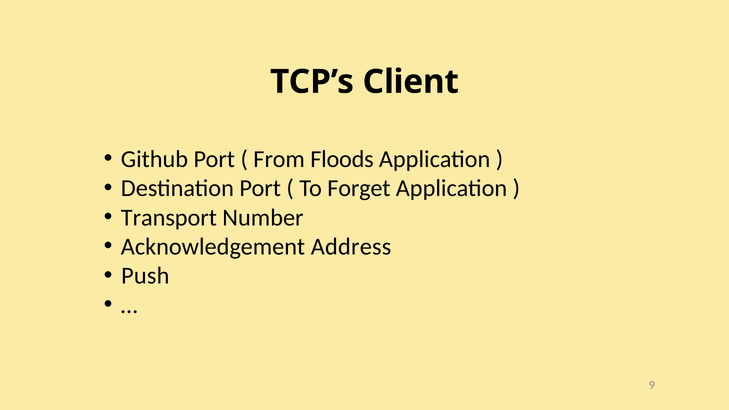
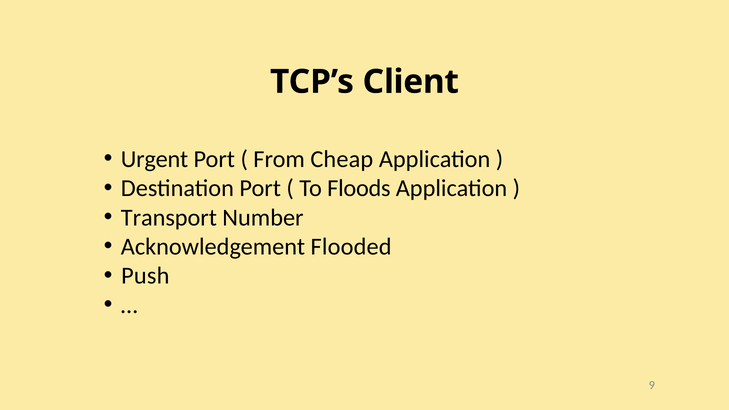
Github: Github -> Urgent
Floods: Floods -> Cheap
Forget: Forget -> Floods
Address: Address -> Flooded
